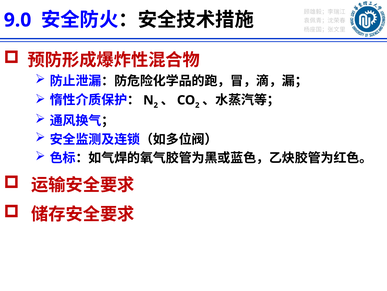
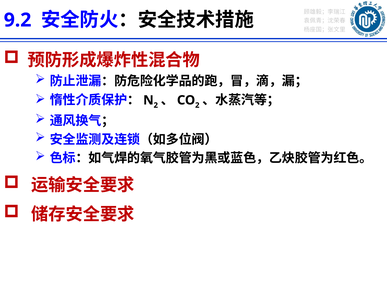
9.0: 9.0 -> 9.2
